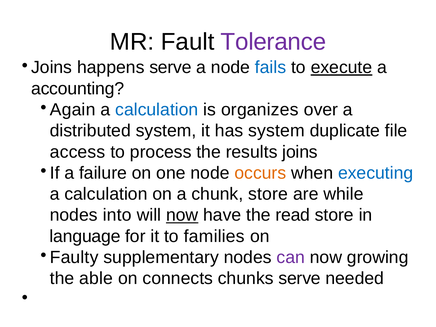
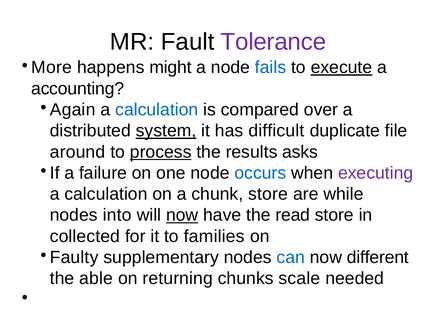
Joins at (52, 67): Joins -> More
happens serve: serve -> might
organizes: organizes -> compared
system at (166, 131) underline: none -> present
has system: system -> difficult
access: access -> around
process underline: none -> present
results joins: joins -> asks
occurs colour: orange -> blue
executing colour: blue -> purple
language: language -> collected
can colour: purple -> blue
growing: growing -> different
connects: connects -> returning
chunks serve: serve -> scale
